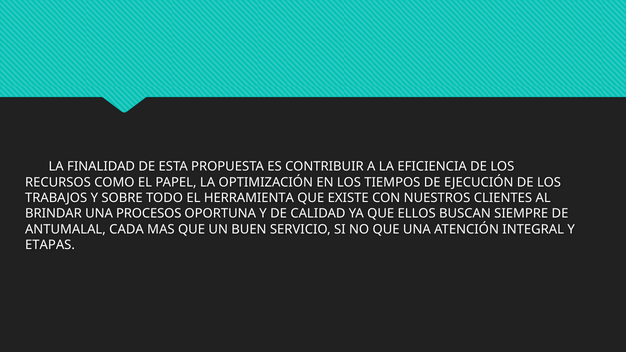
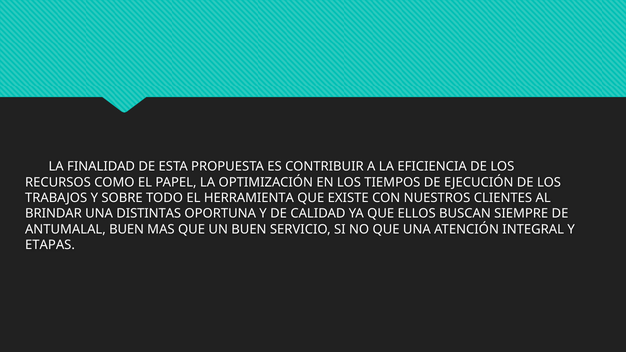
PROCESOS: PROCESOS -> DISTINTAS
ANTUMALAL CADA: CADA -> BUEN
